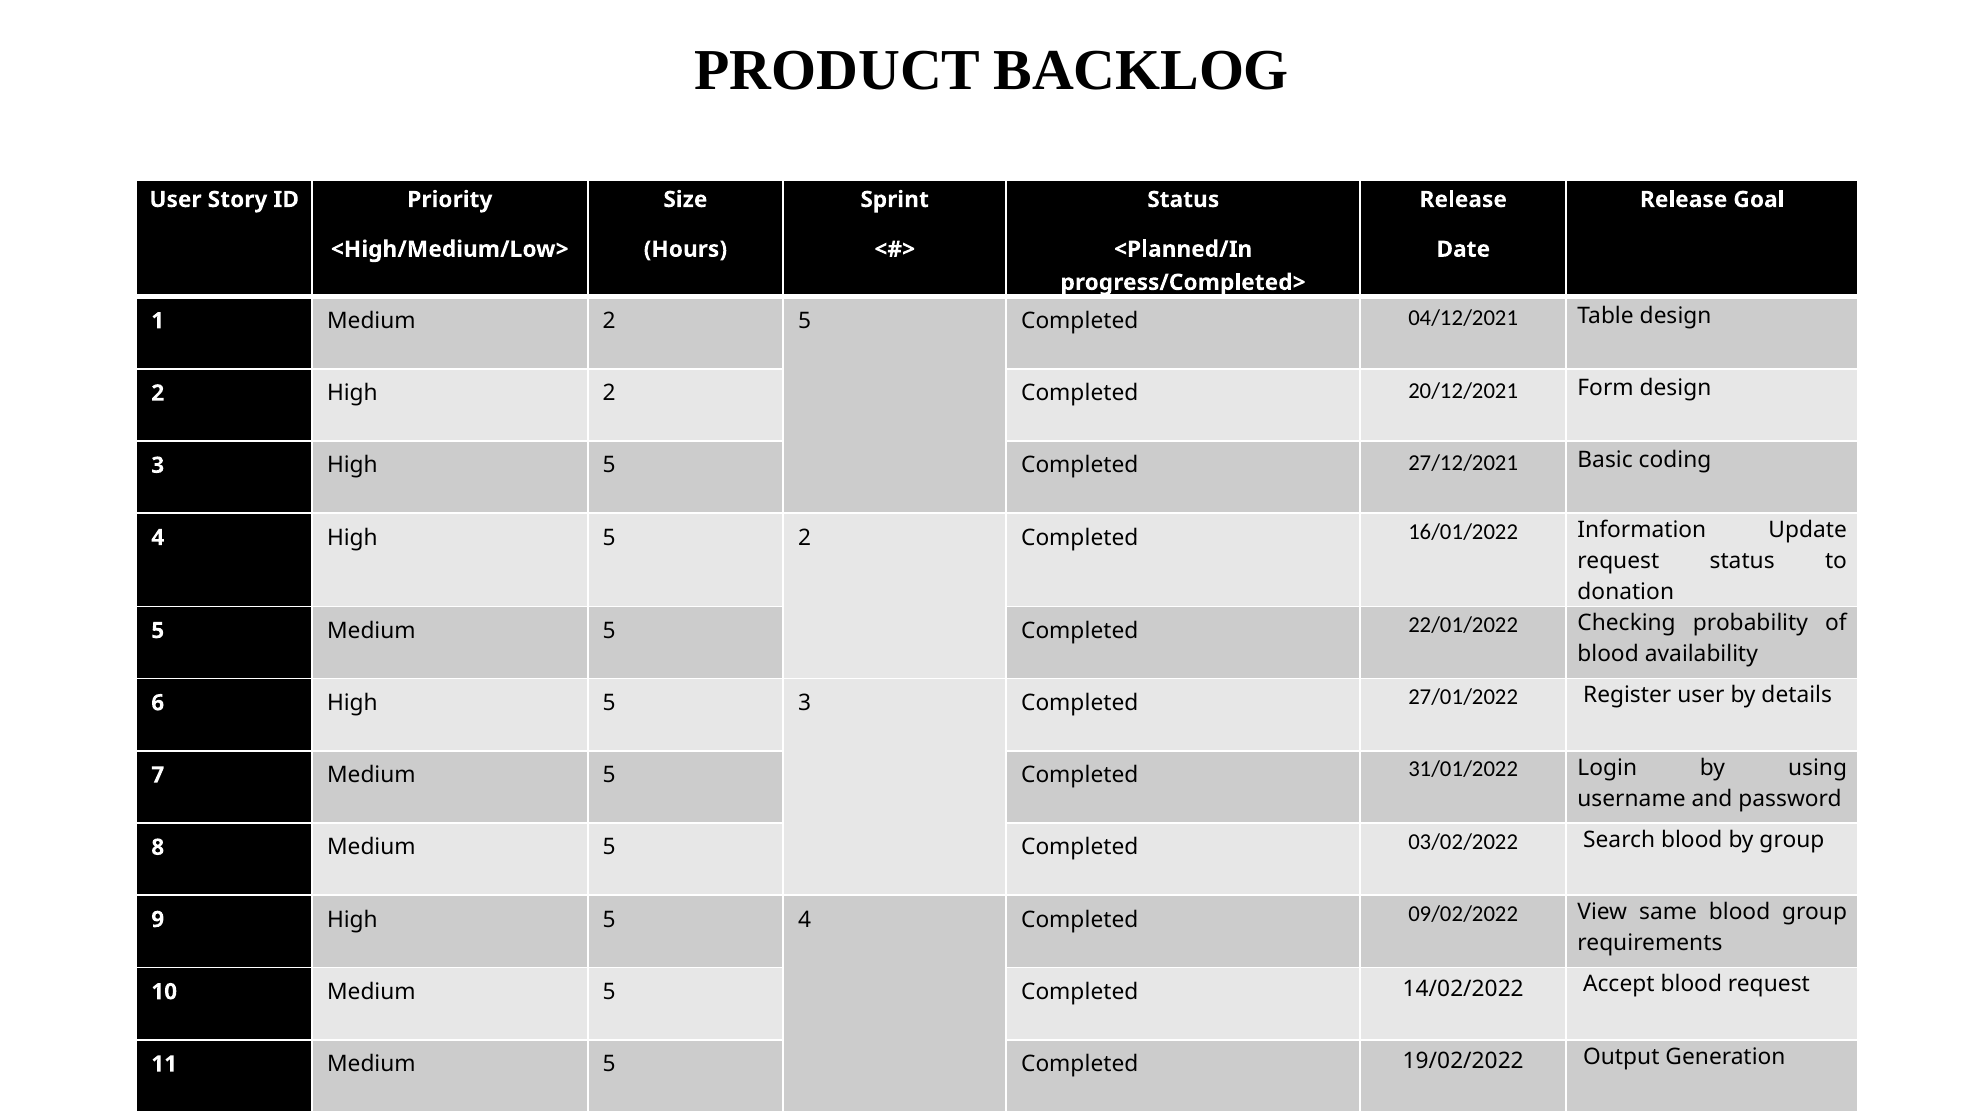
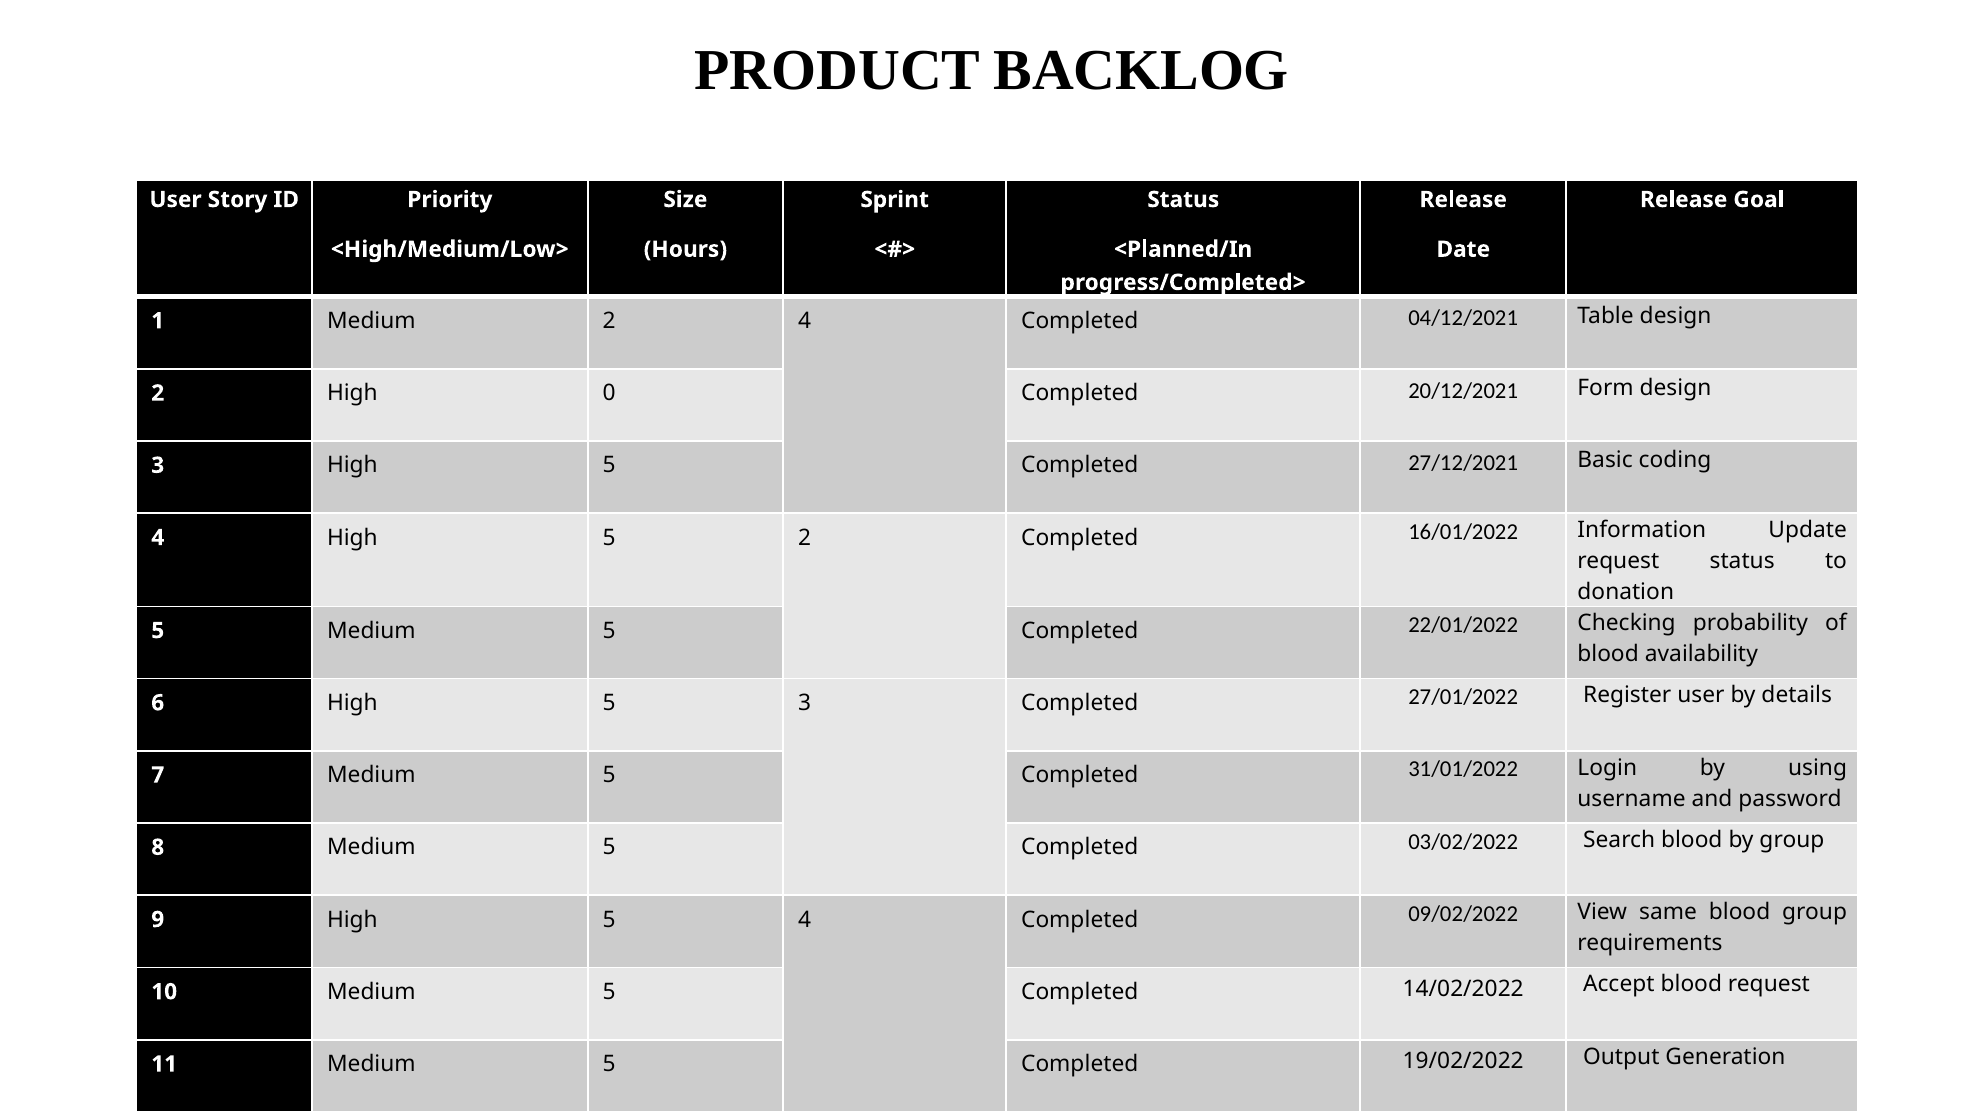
2 5: 5 -> 4
High 2: 2 -> 0
